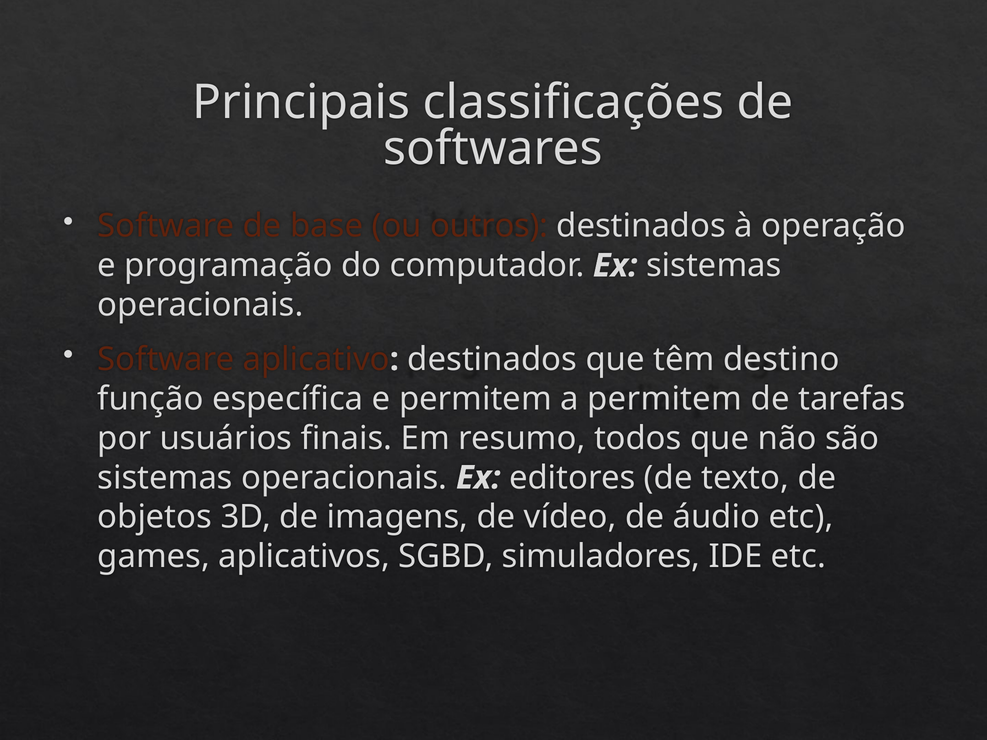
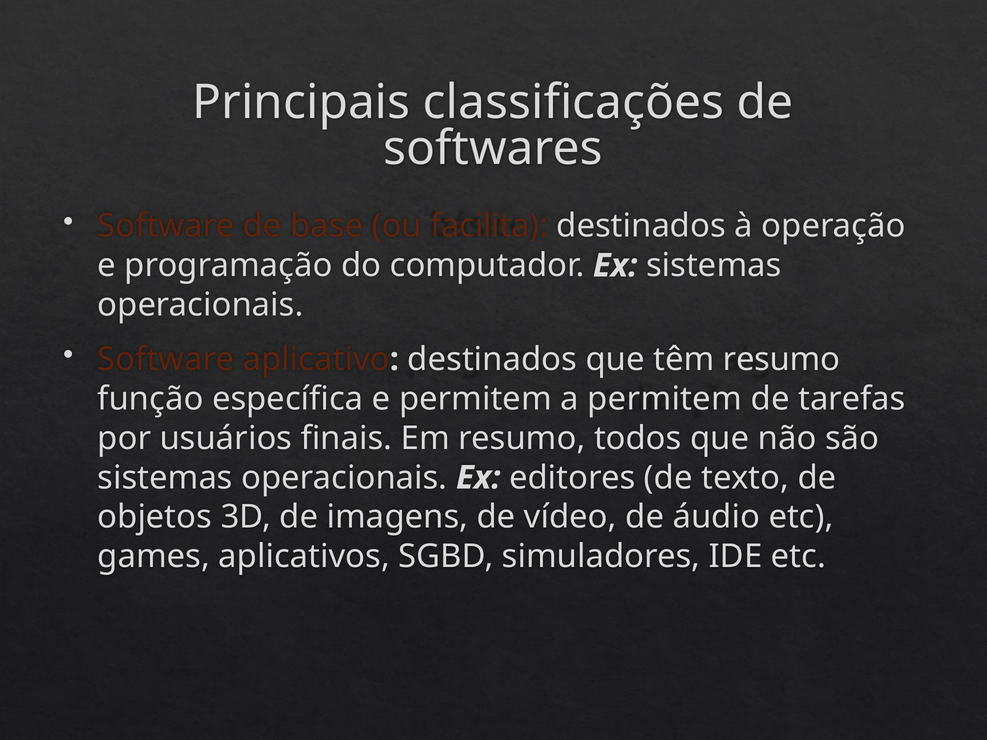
outros: outros -> facilita
têm destino: destino -> resumo
